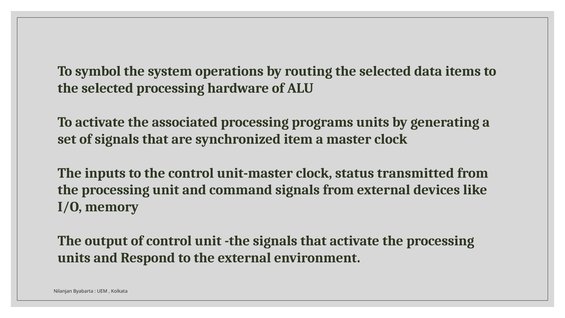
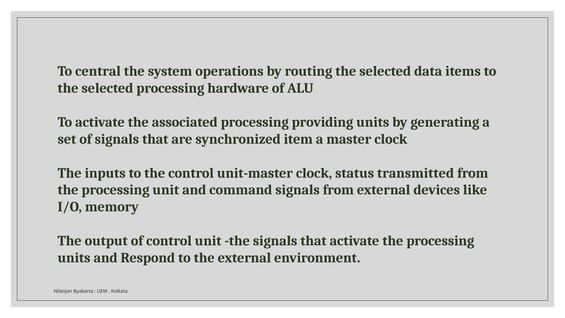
symbol: symbol -> central
programs: programs -> providing
